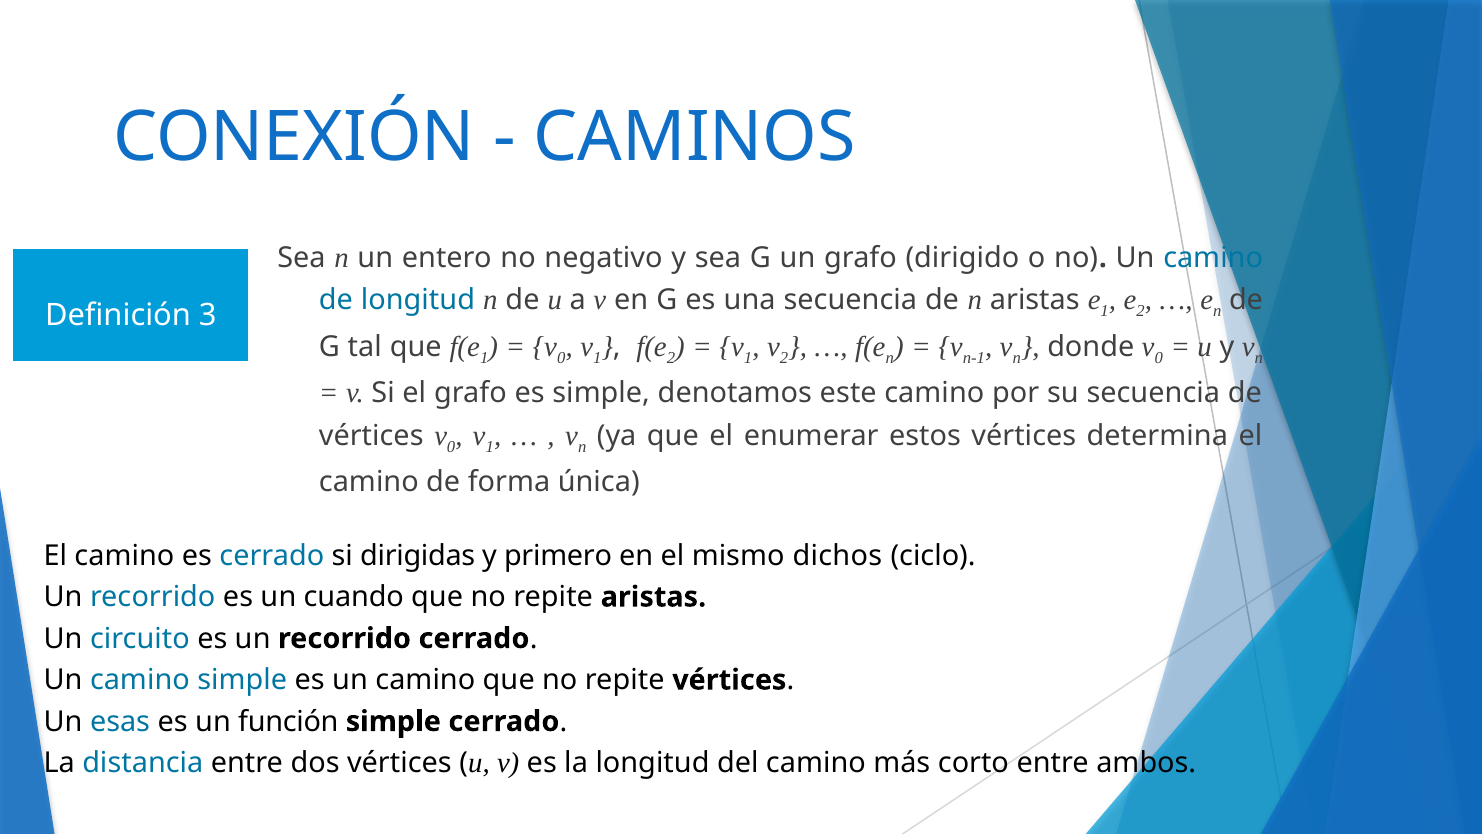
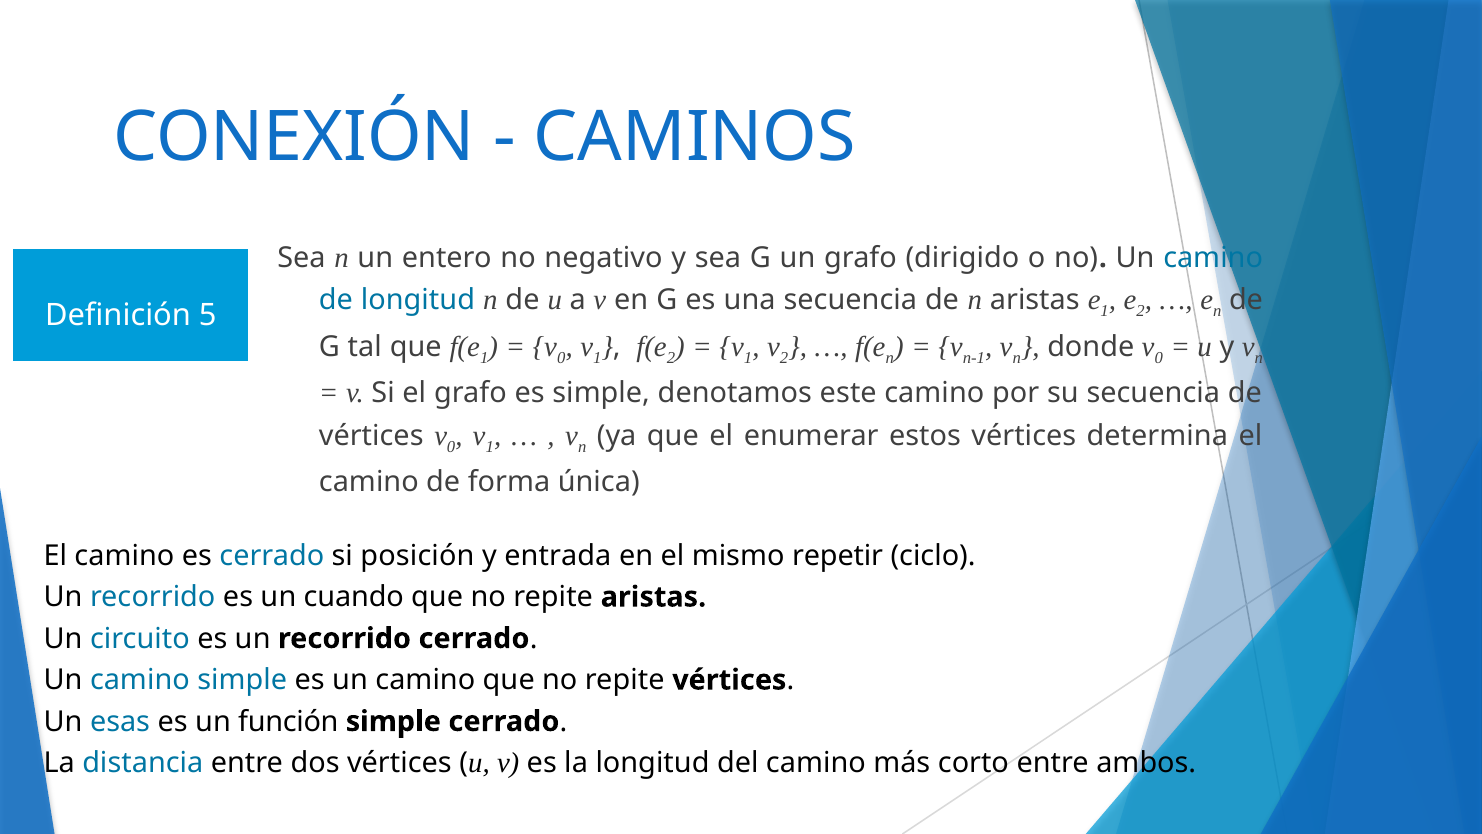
3: 3 -> 5
dirigidas: dirigidas -> posición
primero: primero -> entrada
dichos: dichos -> repetir
